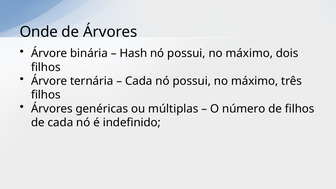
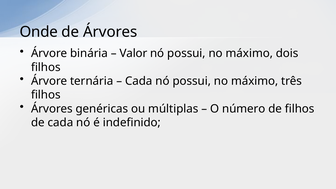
Hash: Hash -> Valor
